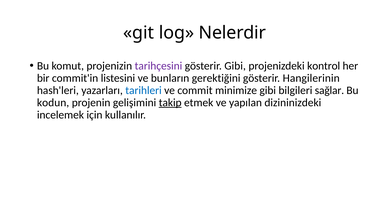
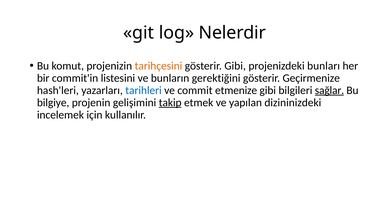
tarihçesini colour: purple -> orange
kontrol: kontrol -> bunları
Hangilerinin: Hangilerinin -> Geçirmenize
minimize: minimize -> etmenize
sağlar underline: none -> present
kodun: kodun -> bilgiye
